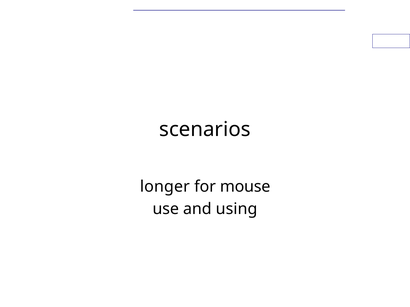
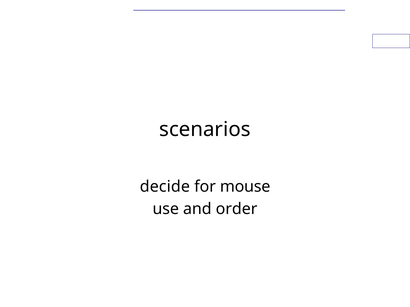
longer: longer -> decide
using: using -> order
